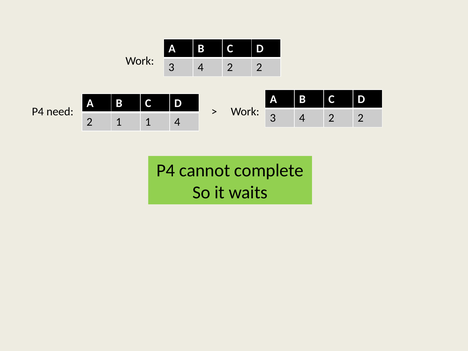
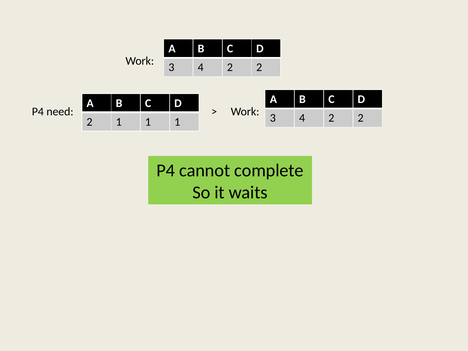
1 1 4: 4 -> 1
